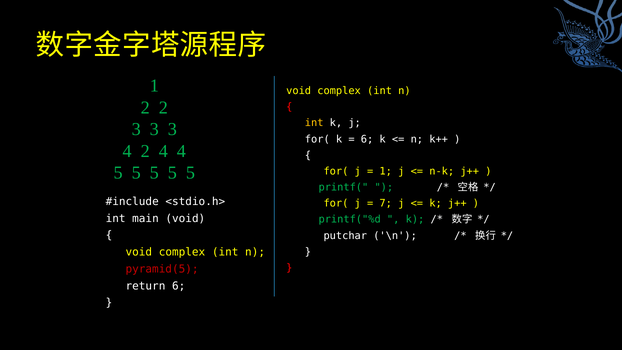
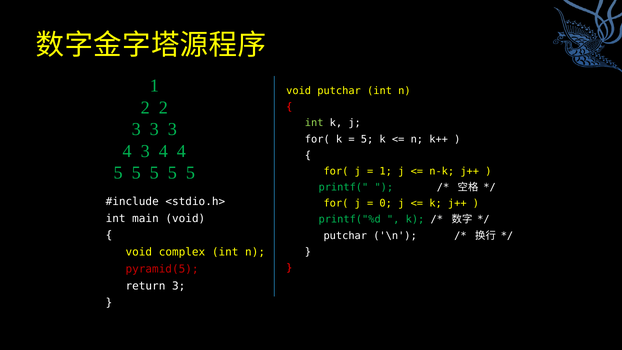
complex at (339, 91): complex -> putchar
int at (314, 123) colour: yellow -> light green
6 at (367, 139): 6 -> 5
4 2: 2 -> 3
7: 7 -> 0
return 6: 6 -> 3
